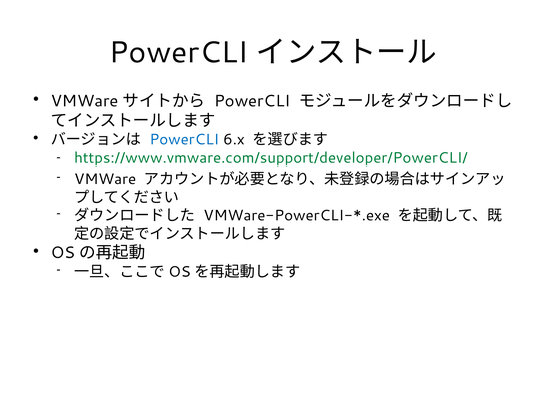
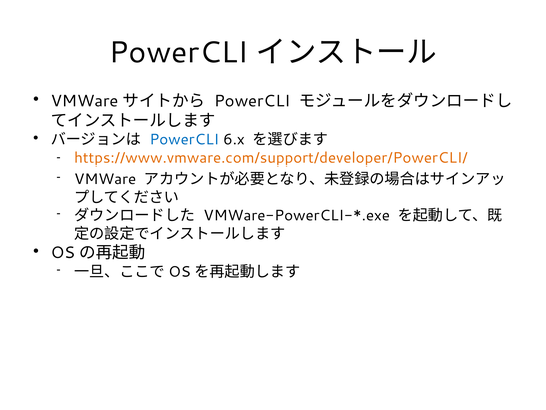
https://www.vmware.com/support/developer/PowerCLI/ colour: green -> orange
